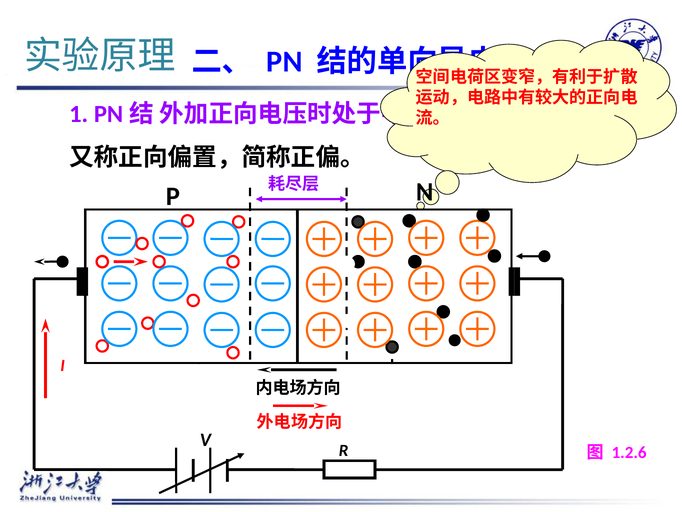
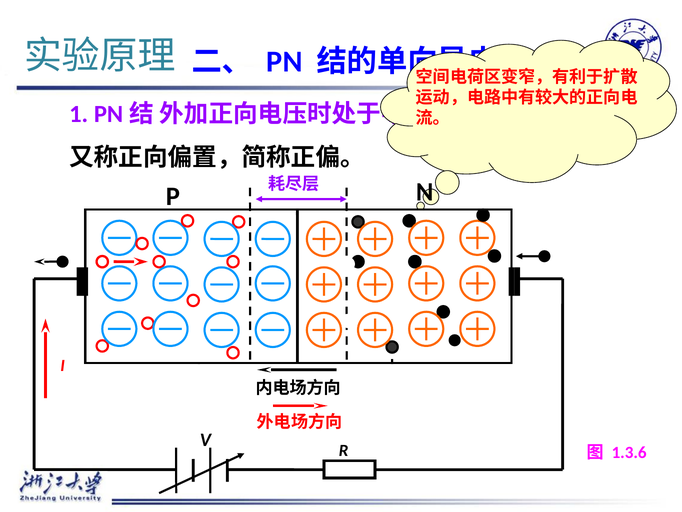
1.2.6: 1.2.6 -> 1.3.6
